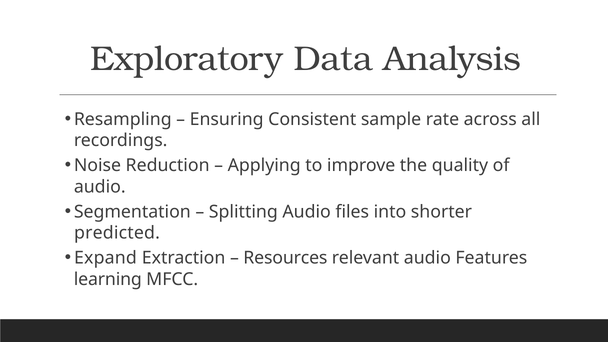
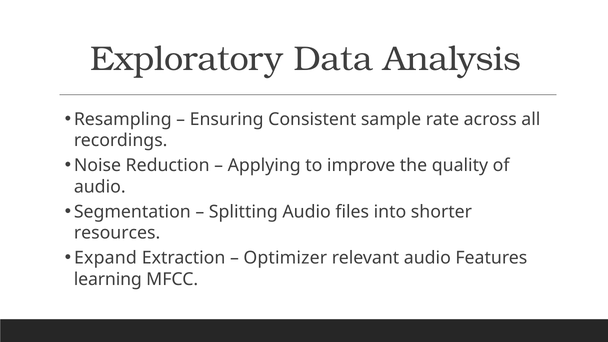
predicted: predicted -> resources
Resources: Resources -> Optimizer
